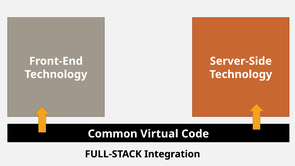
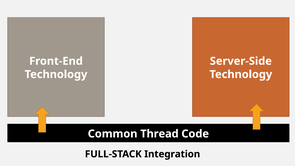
Virtual: Virtual -> Thread
